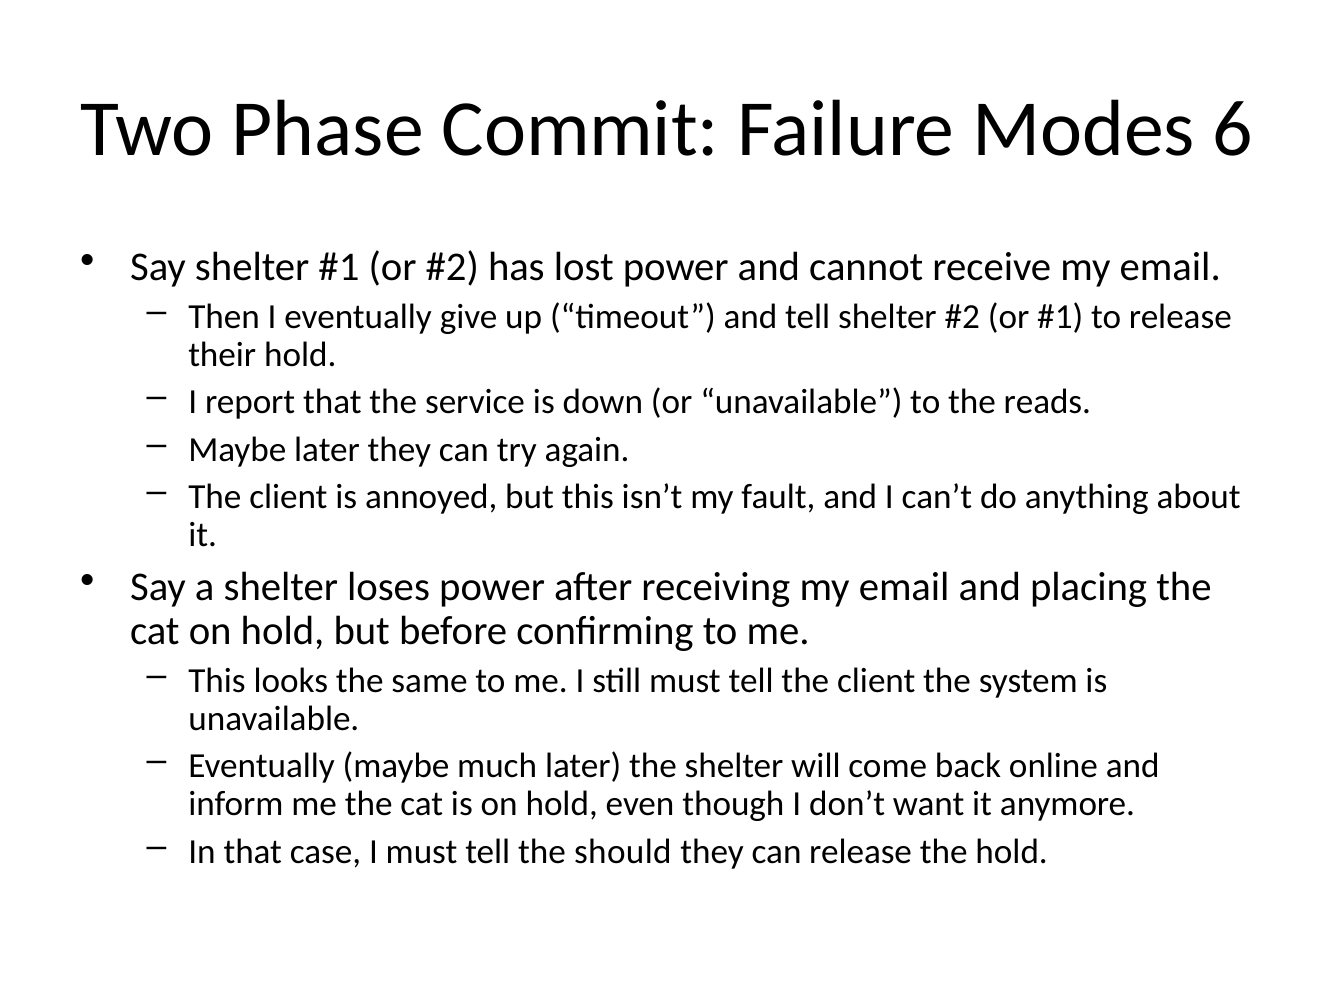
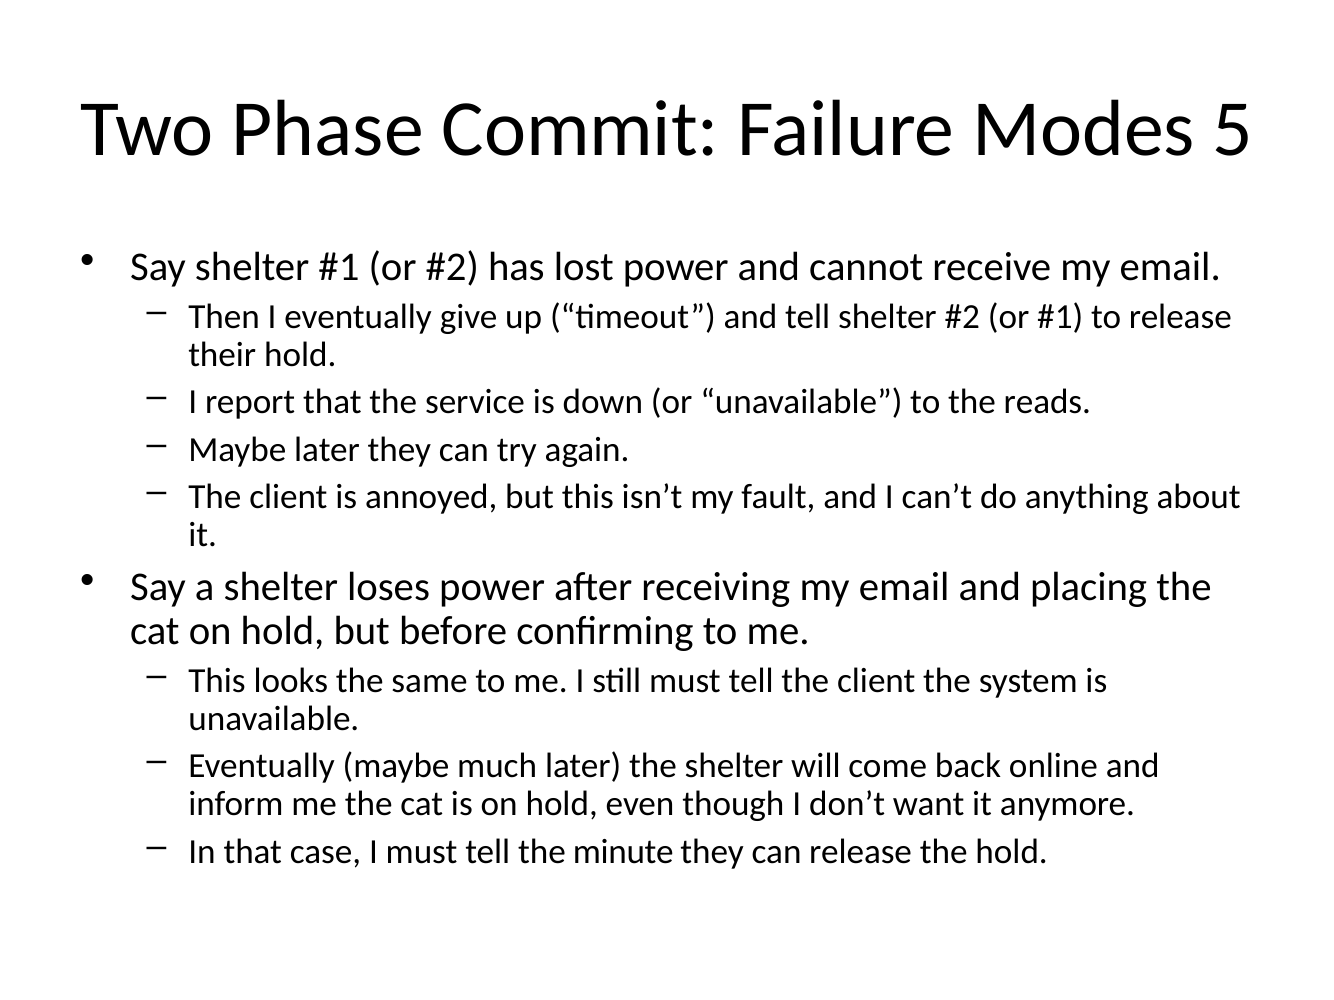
6: 6 -> 5
should: should -> minute
